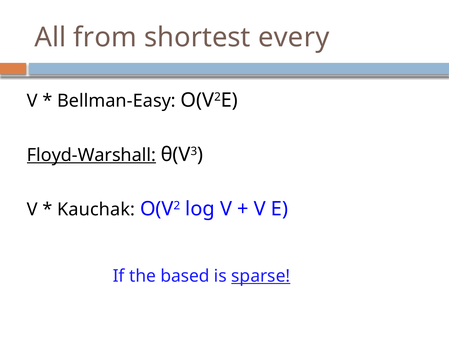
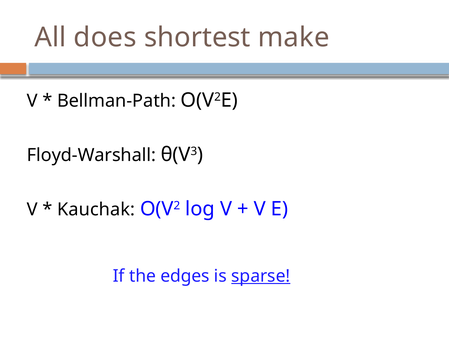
from: from -> does
every: every -> make
Bellman-Easy: Bellman-Easy -> Bellman-Path
Floyd-Warshall underline: present -> none
based: based -> edges
